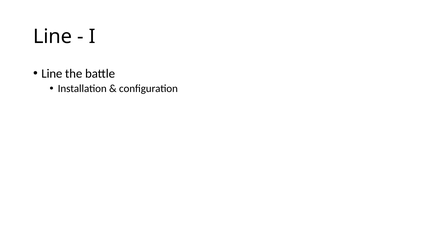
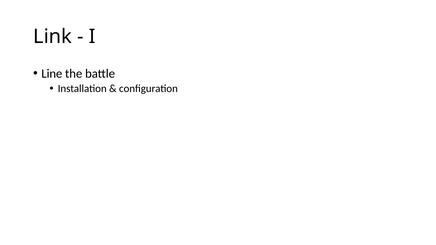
Line at (53, 37): Line -> Link
